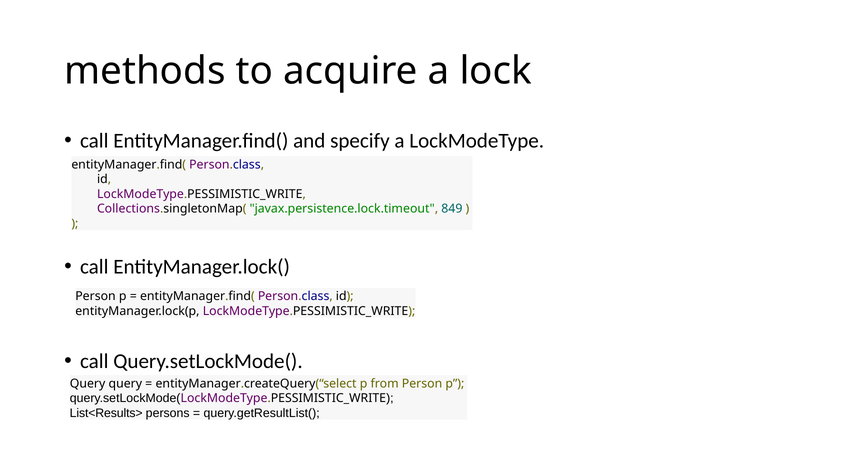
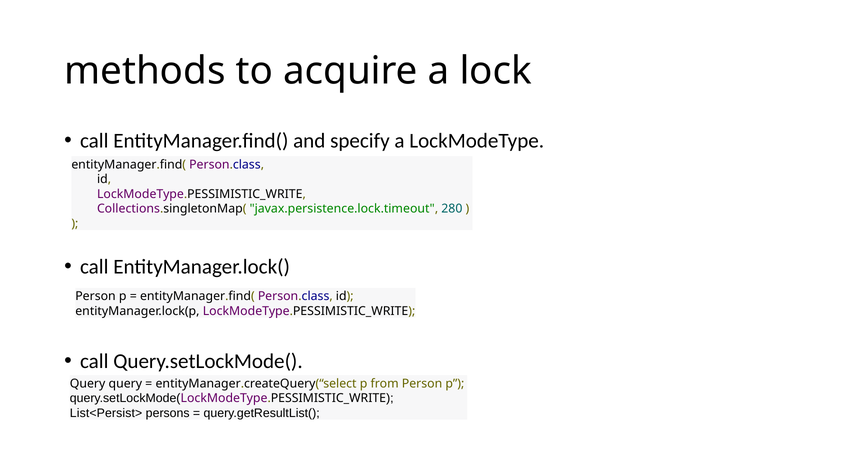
849: 849 -> 280
List<Results>: List<Results> -> List<Persist>
